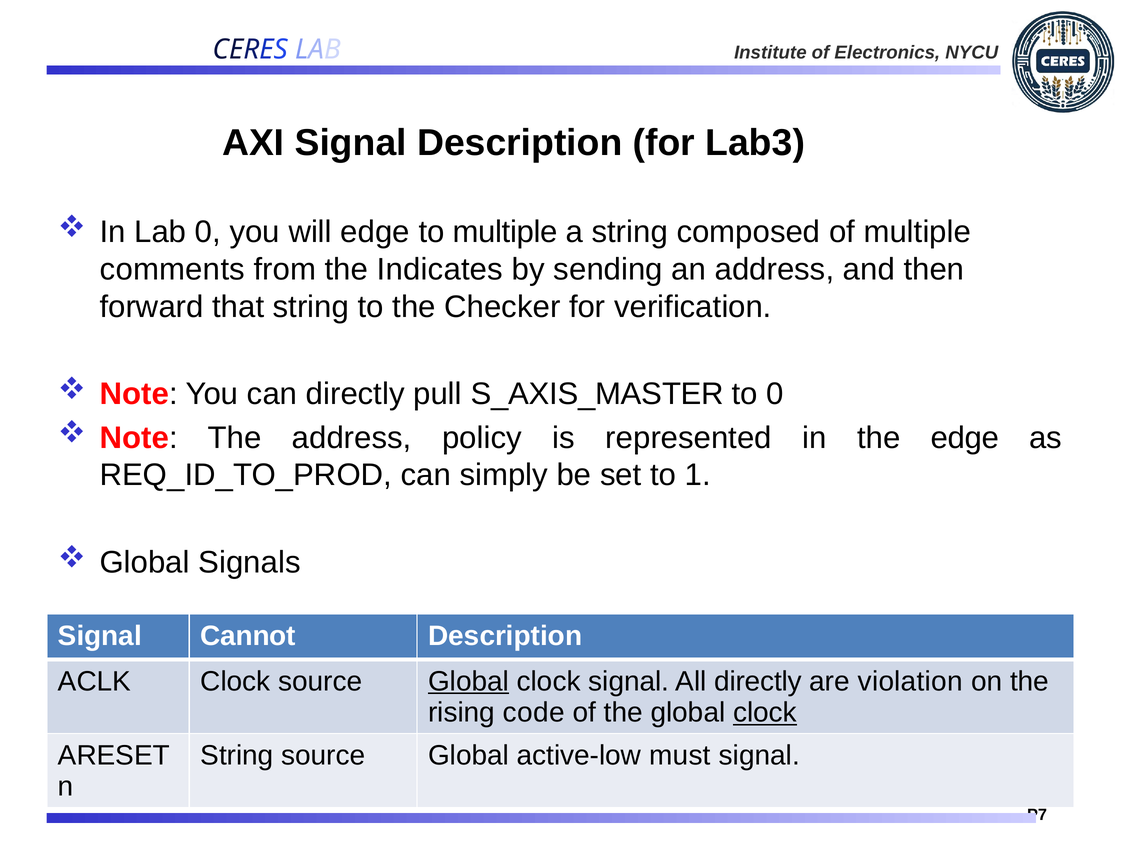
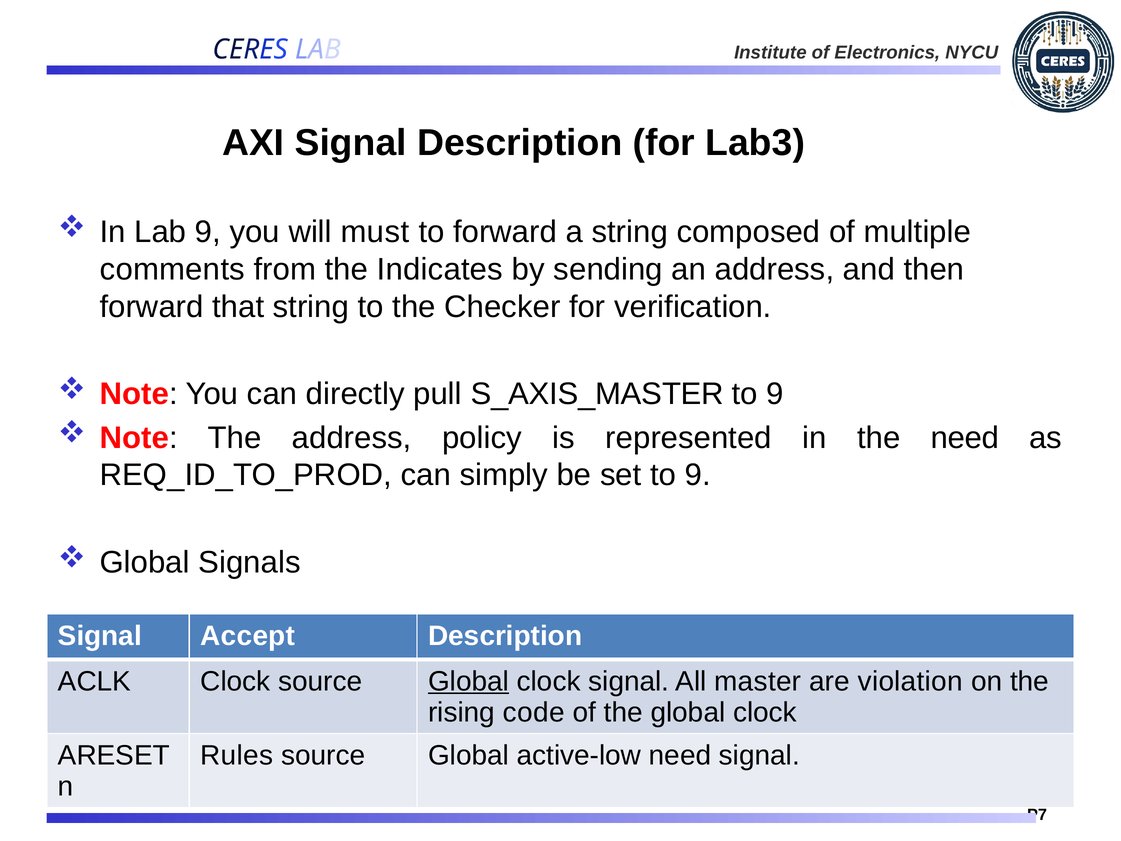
Lab 0: 0 -> 9
will edge: edge -> must
to multiple: multiple -> forward
0 at (775, 394): 0 -> 9
the edge: edge -> need
set to 1: 1 -> 9
Cannot: Cannot -> Accept
All directly: directly -> master
clock at (765, 712) underline: present -> none
String at (237, 755): String -> Rules
active-low must: must -> need
